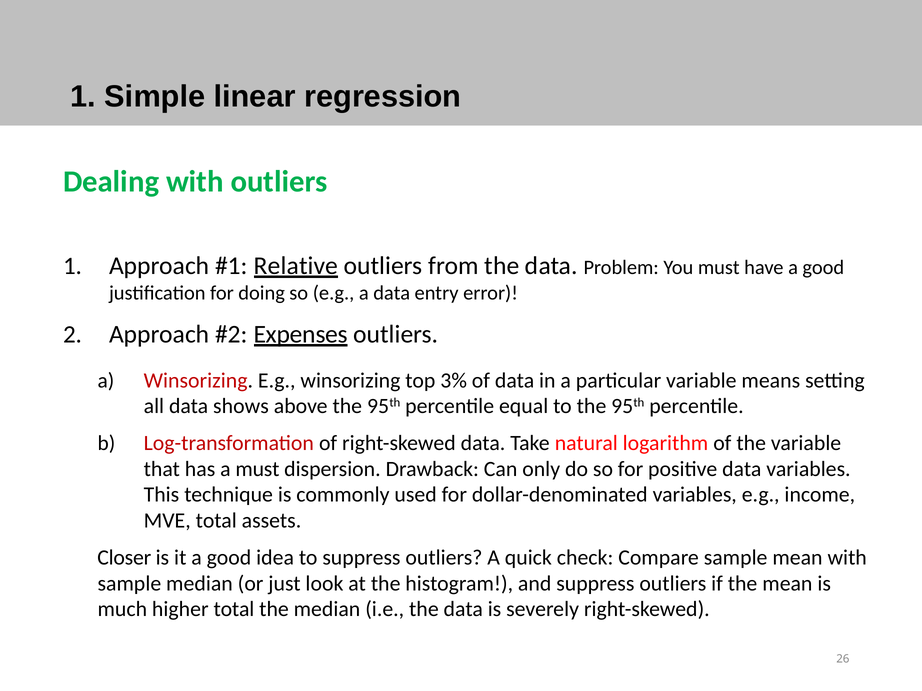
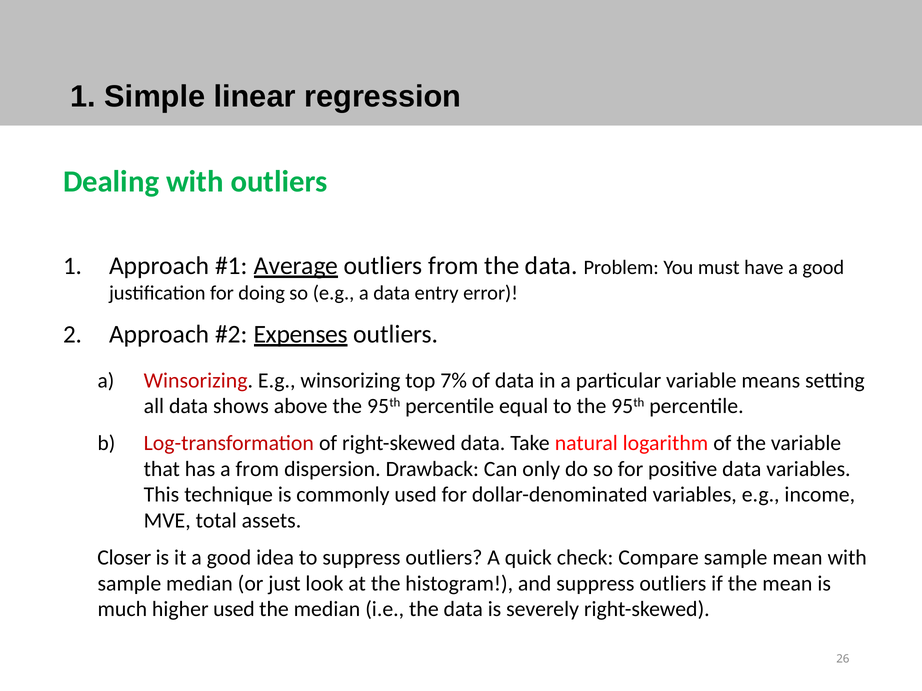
Relative: Relative -> Average
3%: 3% -> 7%
a must: must -> from
higher total: total -> used
